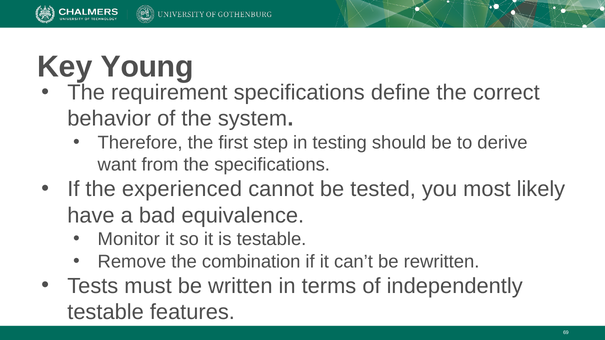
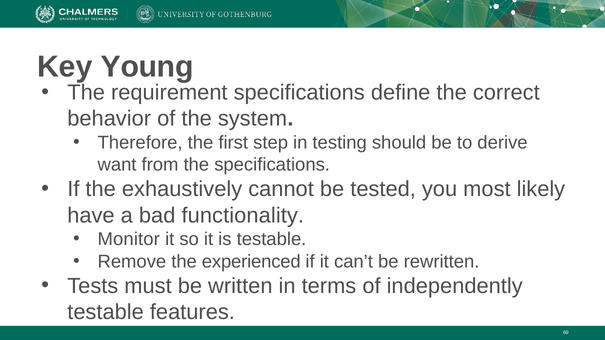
experienced: experienced -> exhaustively
equivalence: equivalence -> functionality
combination: combination -> experienced
